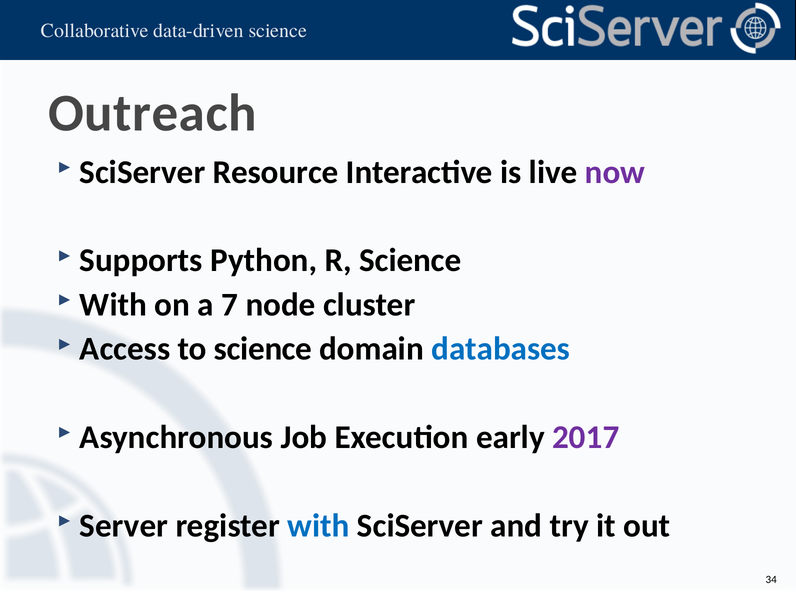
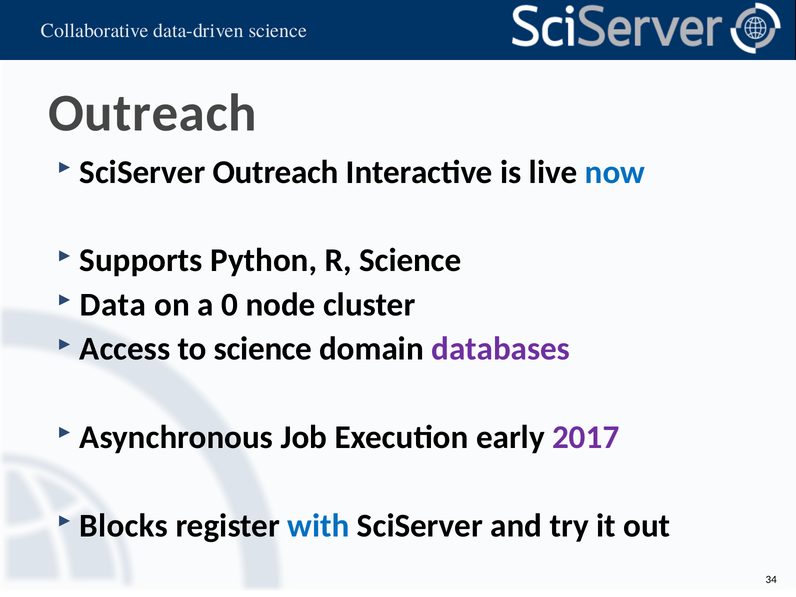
SciServer Resource: Resource -> Outreach
now colour: purple -> blue
With at (113, 305): With -> Data
7: 7 -> 0
databases colour: blue -> purple
Server: Server -> Blocks
